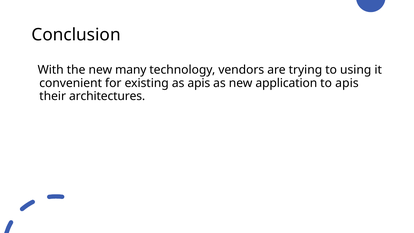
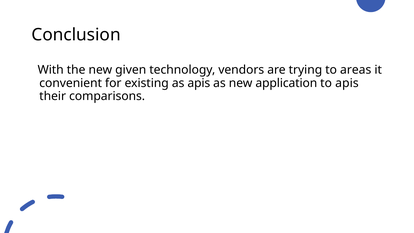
many: many -> given
using: using -> areas
architectures: architectures -> comparisons
